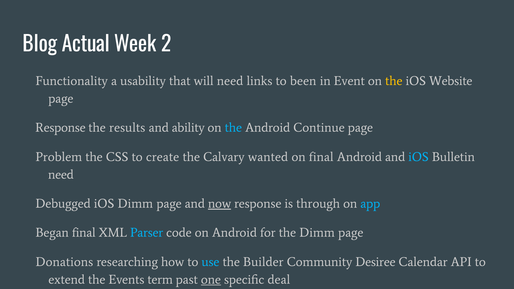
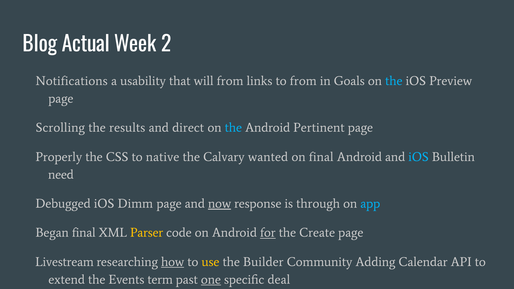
Functionality: Functionality -> Notifications
will need: need -> from
to been: been -> from
Event: Event -> Goals
the at (394, 81) colour: yellow -> light blue
Website: Website -> Preview
Response at (60, 128): Response -> Scrolling
ability: ability -> direct
Continue: Continue -> Pertinent
Problem: Problem -> Properly
create: create -> native
Parser colour: light blue -> yellow
for underline: none -> present
the Dimm: Dimm -> Create
Donations: Donations -> Livestream
how underline: none -> present
use colour: light blue -> yellow
Desiree: Desiree -> Adding
